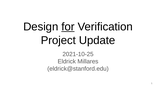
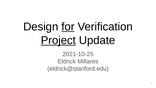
Project underline: none -> present
